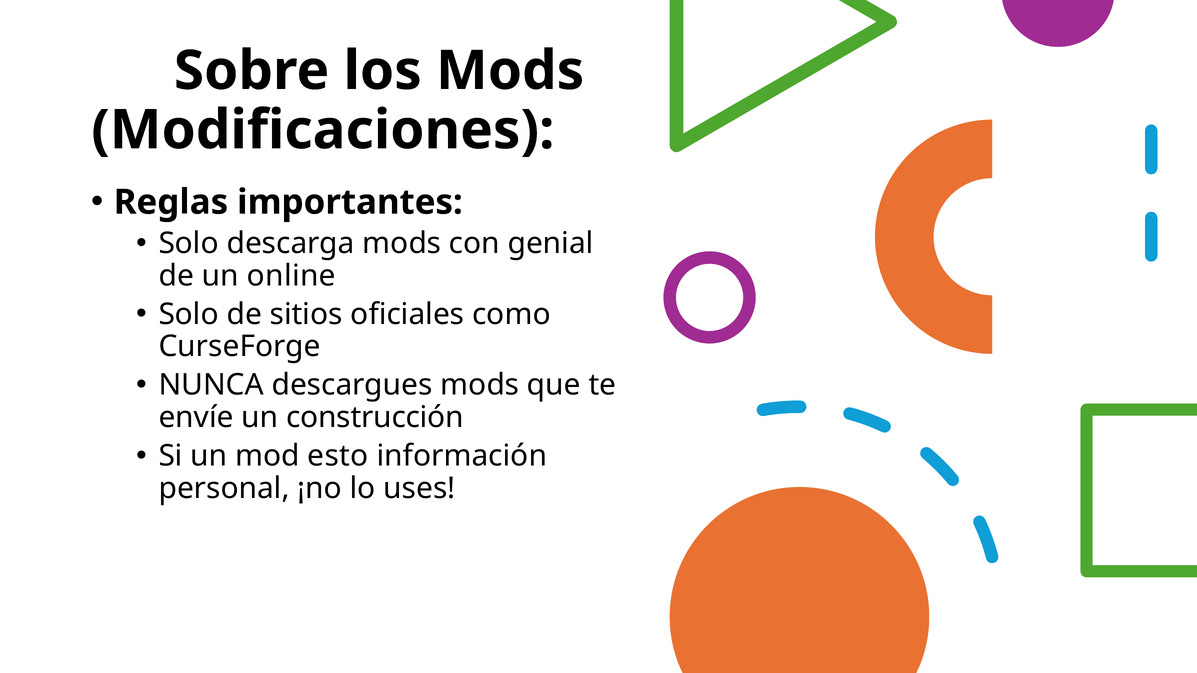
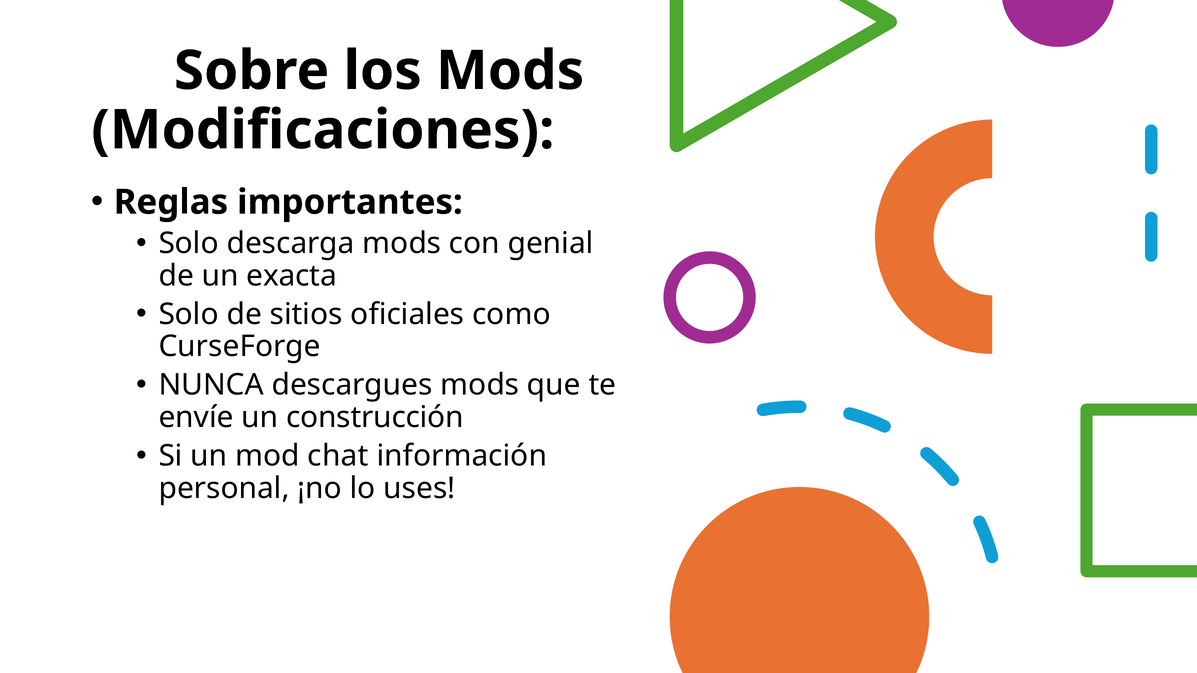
online: online -> exacta
esto: esto -> chat
